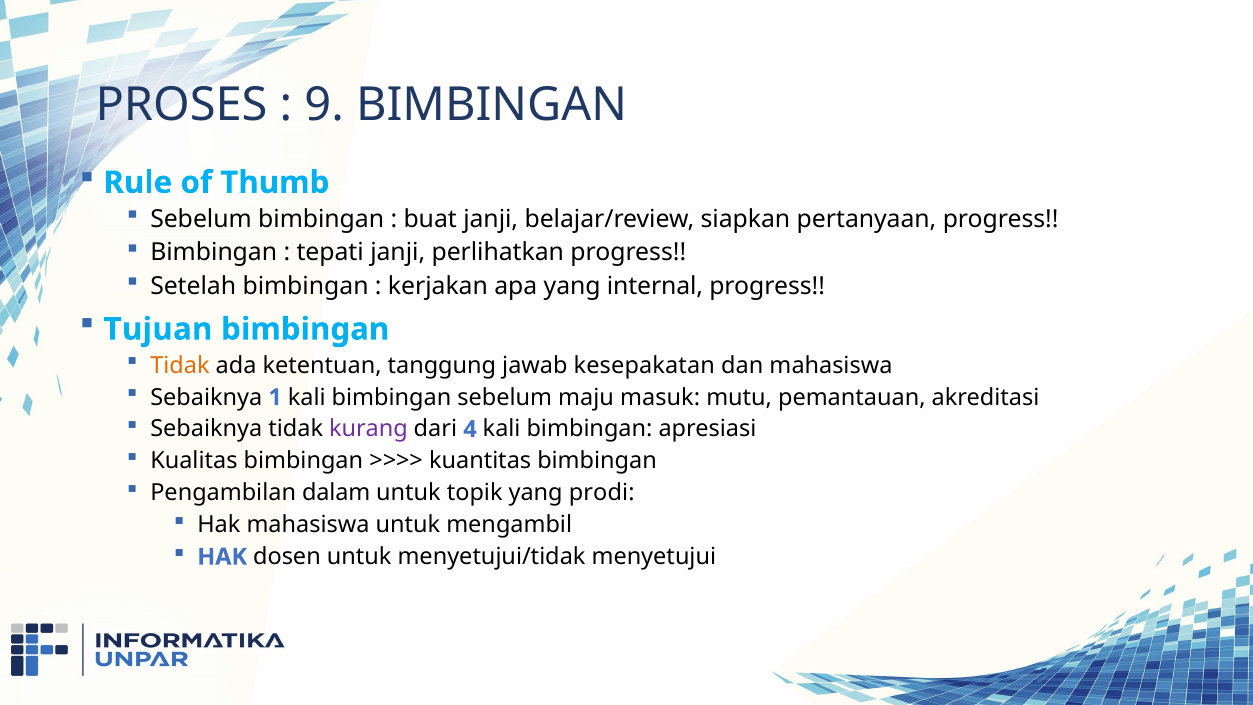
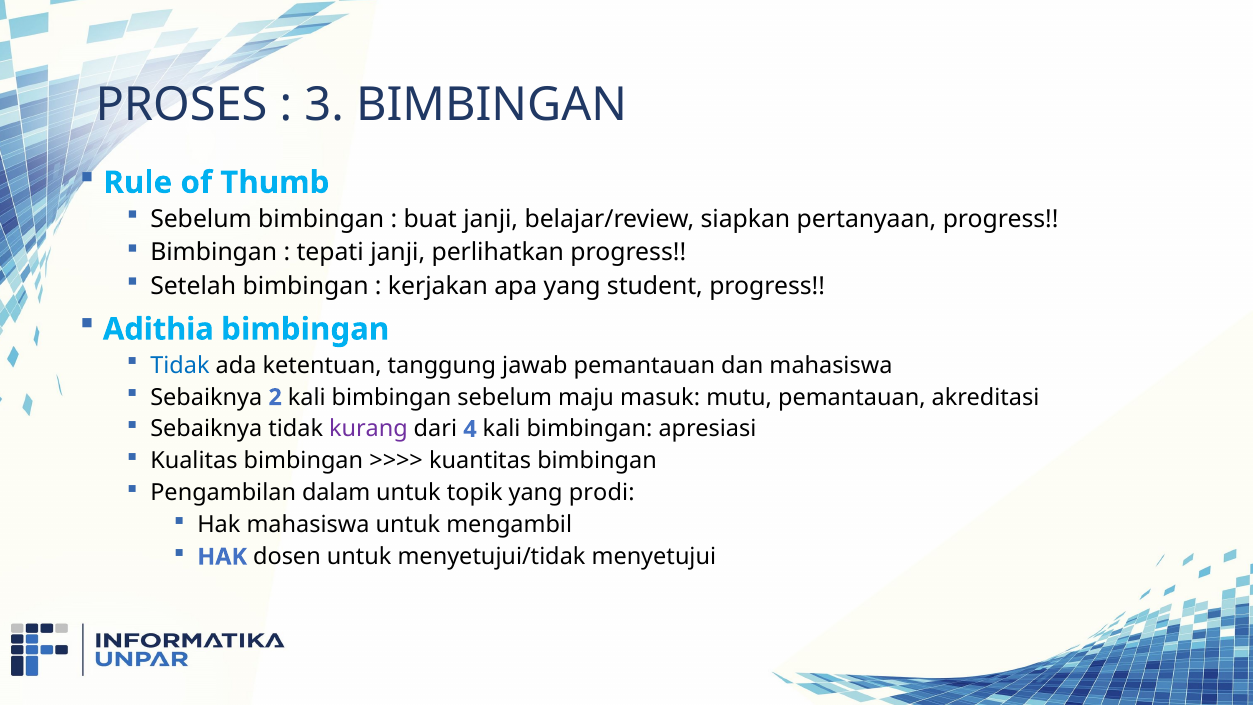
9: 9 -> 3
internal: internal -> student
Tujuan: Tujuan -> Adithia
Tidak at (180, 365) colour: orange -> blue
jawab kesepakatan: kesepakatan -> pemantauan
1: 1 -> 2
